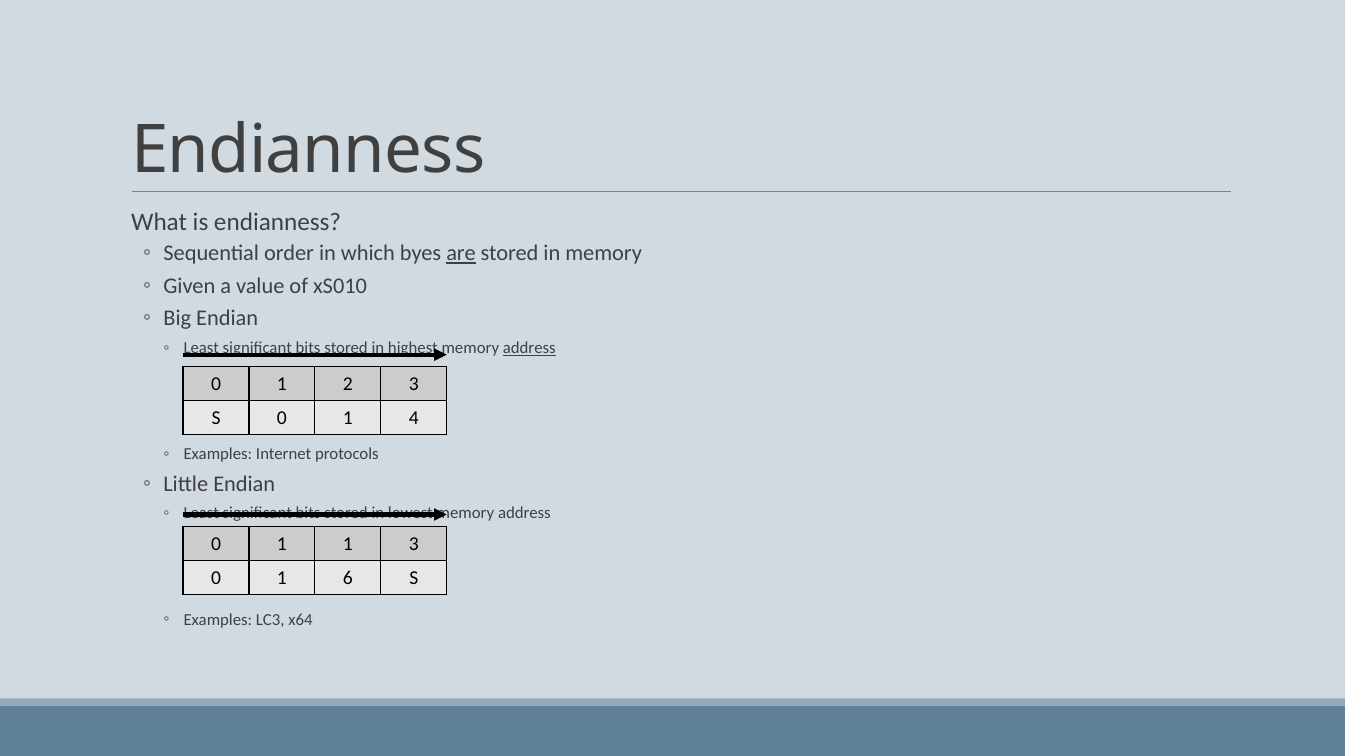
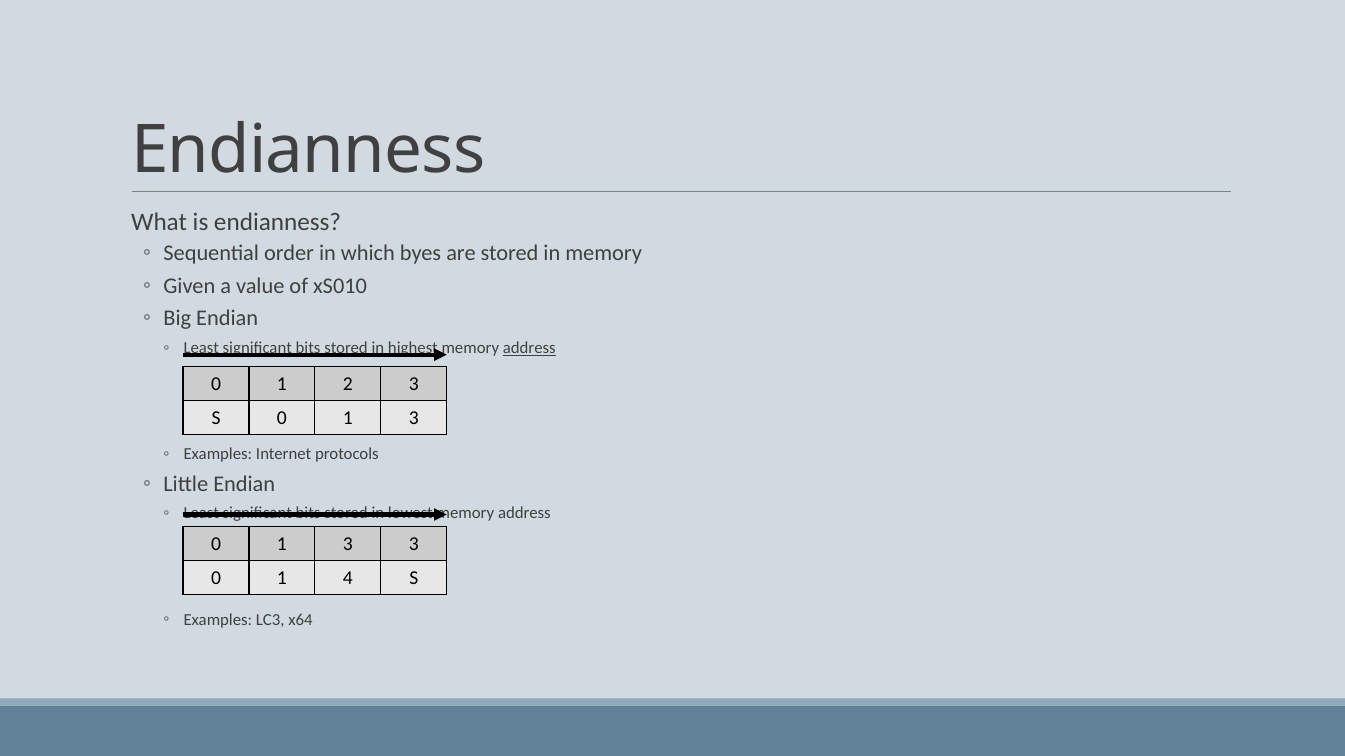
are underline: present -> none
S 0 1 4: 4 -> 3
1 at (348, 544): 1 -> 3
6: 6 -> 4
